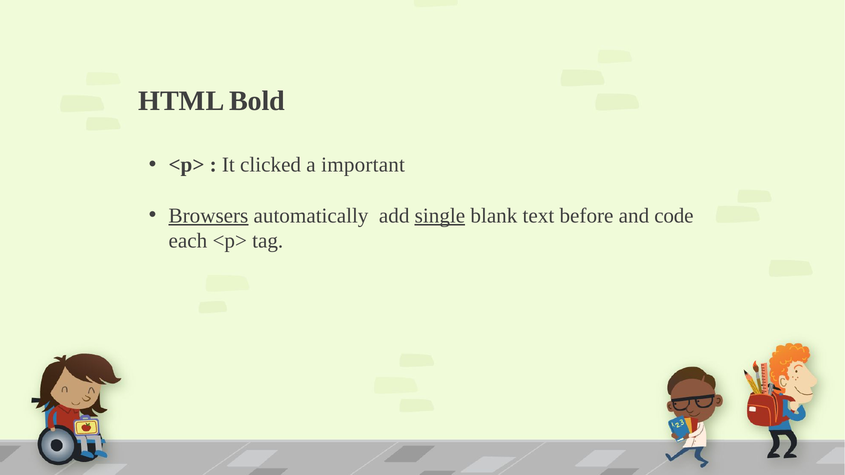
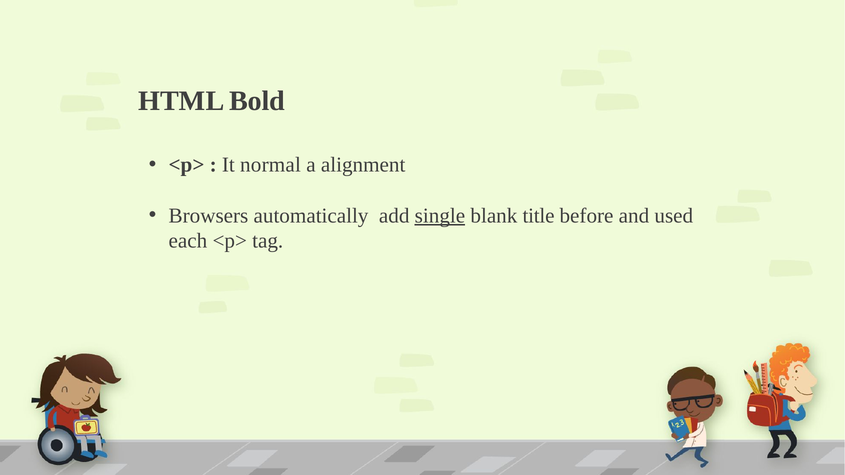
clicked: clicked -> normal
important: important -> alignment
Browsers underline: present -> none
text: text -> title
code: code -> used
